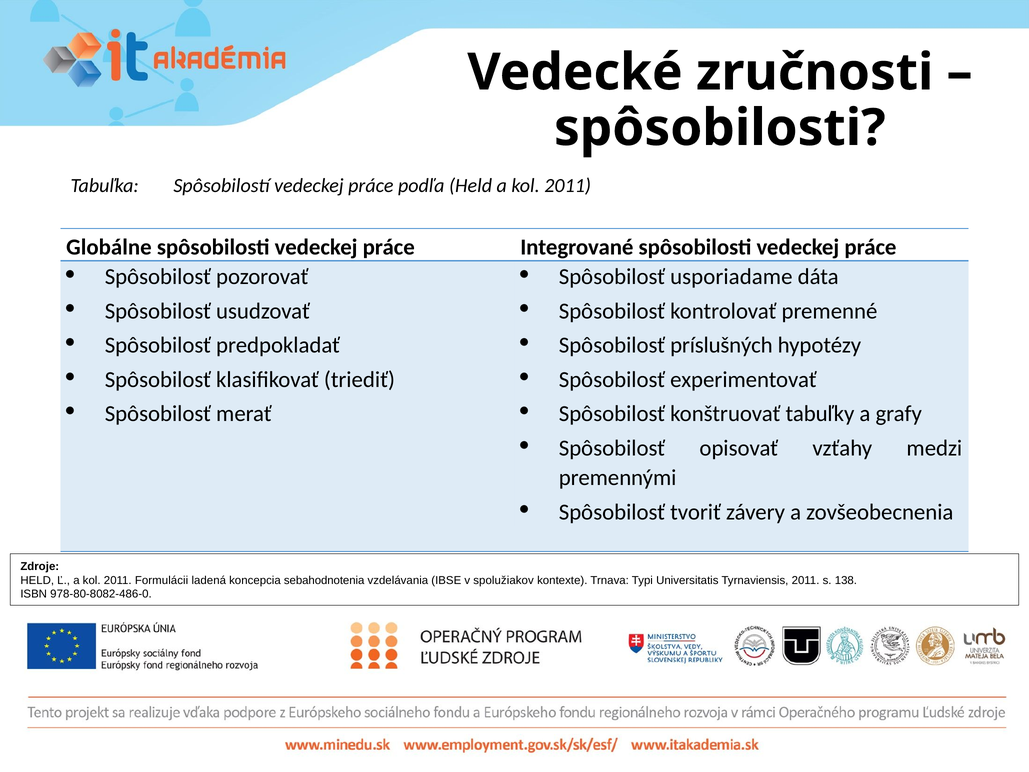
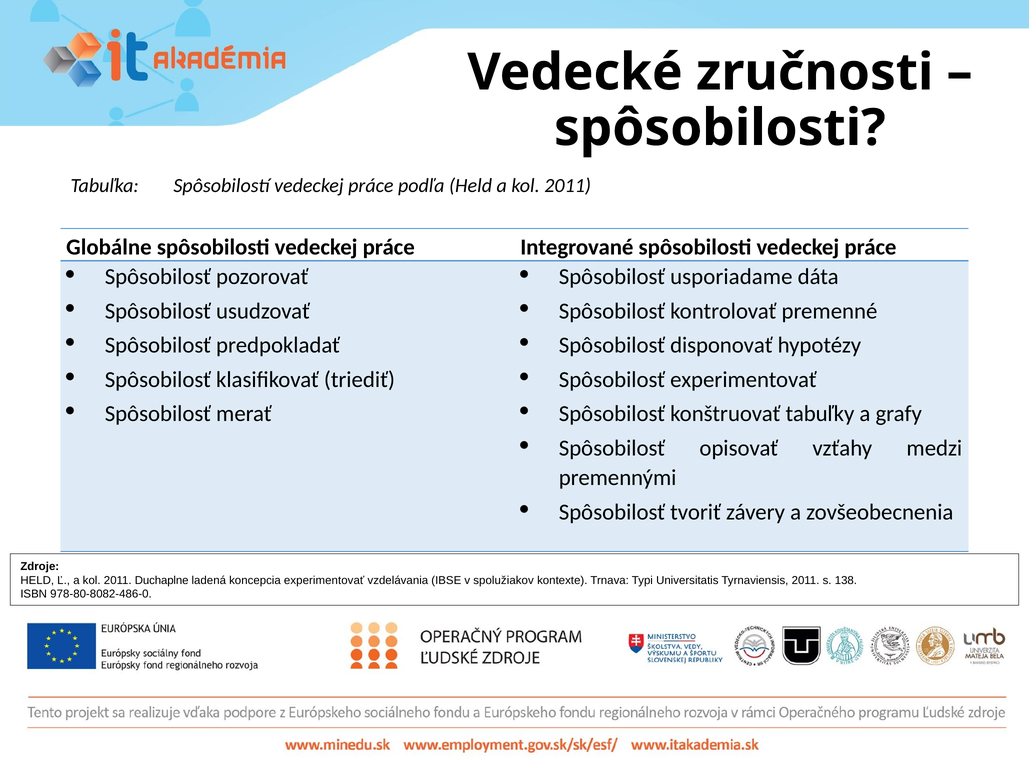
príslušných: príslušných -> disponovať
Formulácii: Formulácii -> Duchaplne
koncepcia sebahodnotenia: sebahodnotenia -> experimentovať
